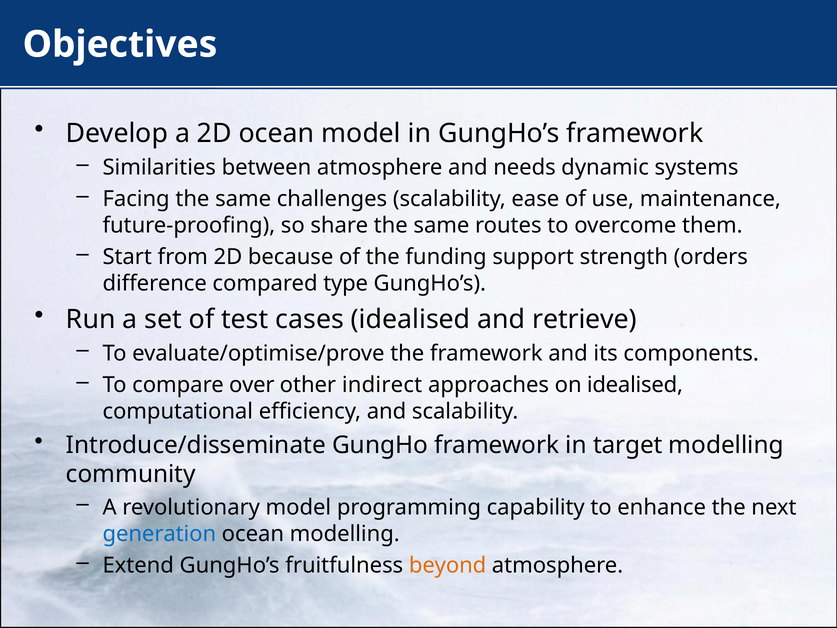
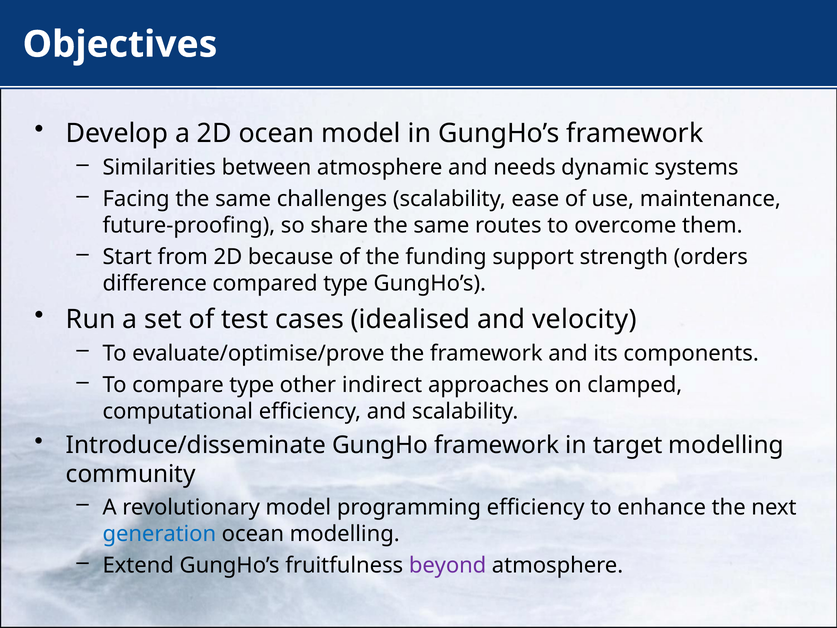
retrieve: retrieve -> velocity
compare over: over -> type
on idealised: idealised -> clamped
programming capability: capability -> efficiency
beyond colour: orange -> purple
